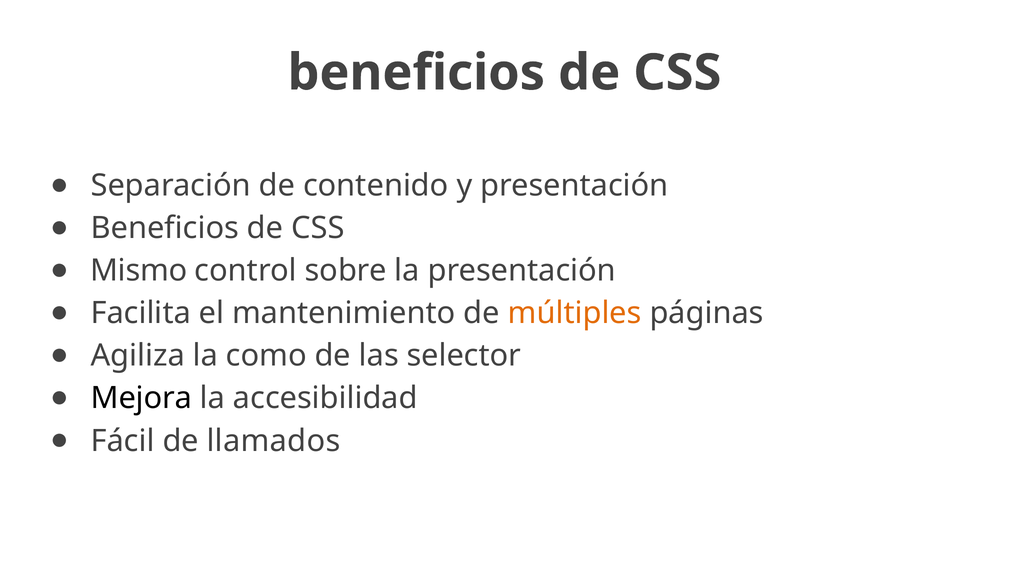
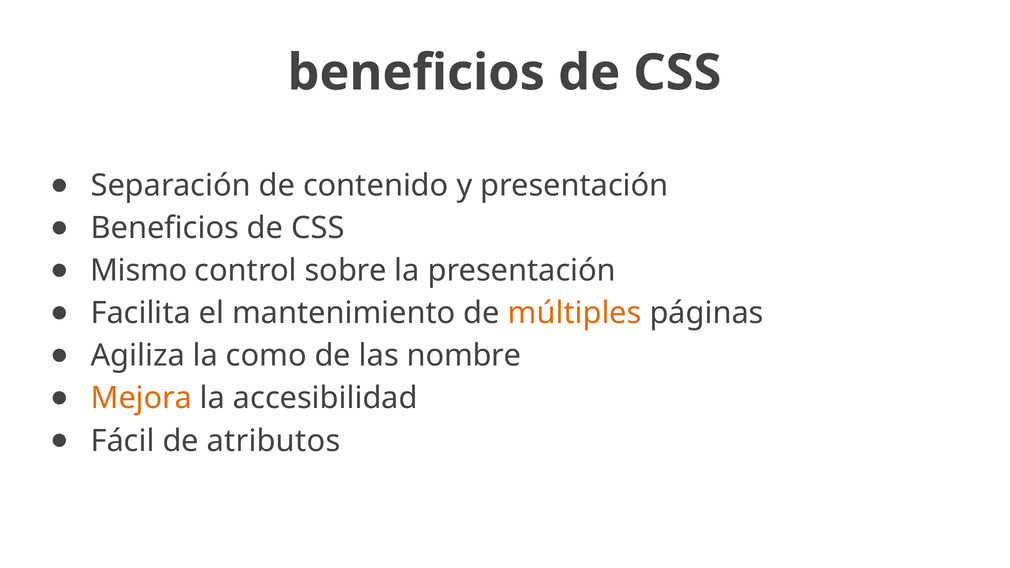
selector: selector -> nombre
Mejora colour: black -> orange
llamados: llamados -> atributos
